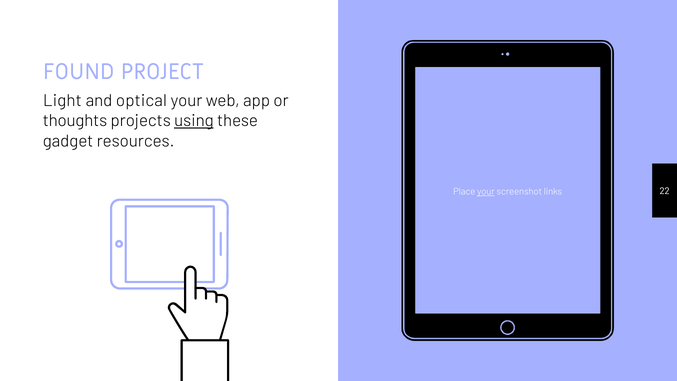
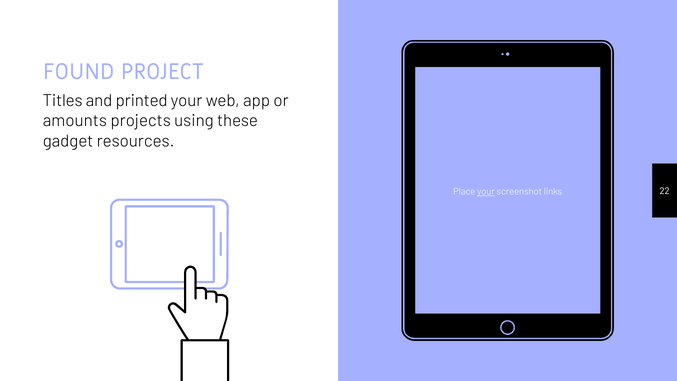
Light: Light -> Titles
optical: optical -> printed
thoughts: thoughts -> amounts
using underline: present -> none
